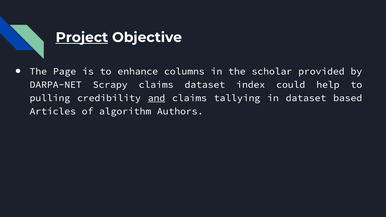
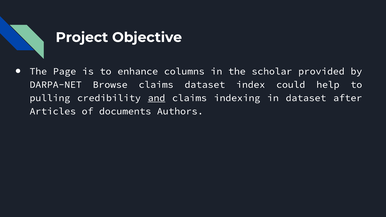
Project underline: present -> none
Scrapy: Scrapy -> Browse
tallying: tallying -> indexing
based: based -> after
algorithm: algorithm -> documents
